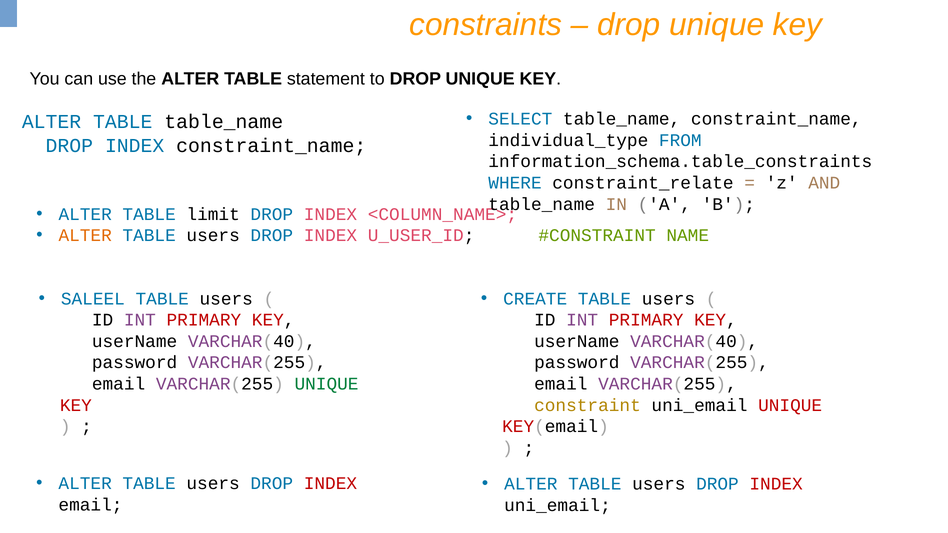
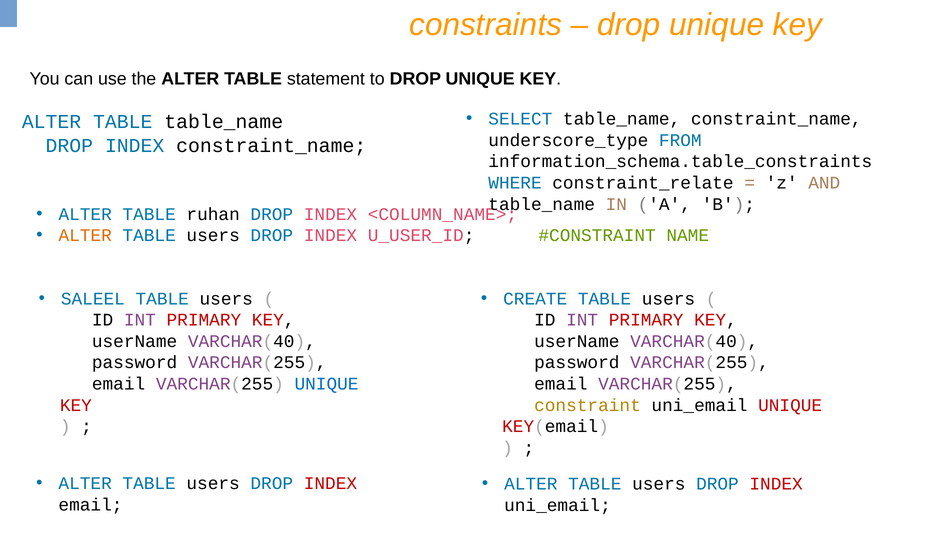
individual_type: individual_type -> underscore_type
limit: limit -> ruhan
UNIQUE at (327, 384) colour: green -> blue
